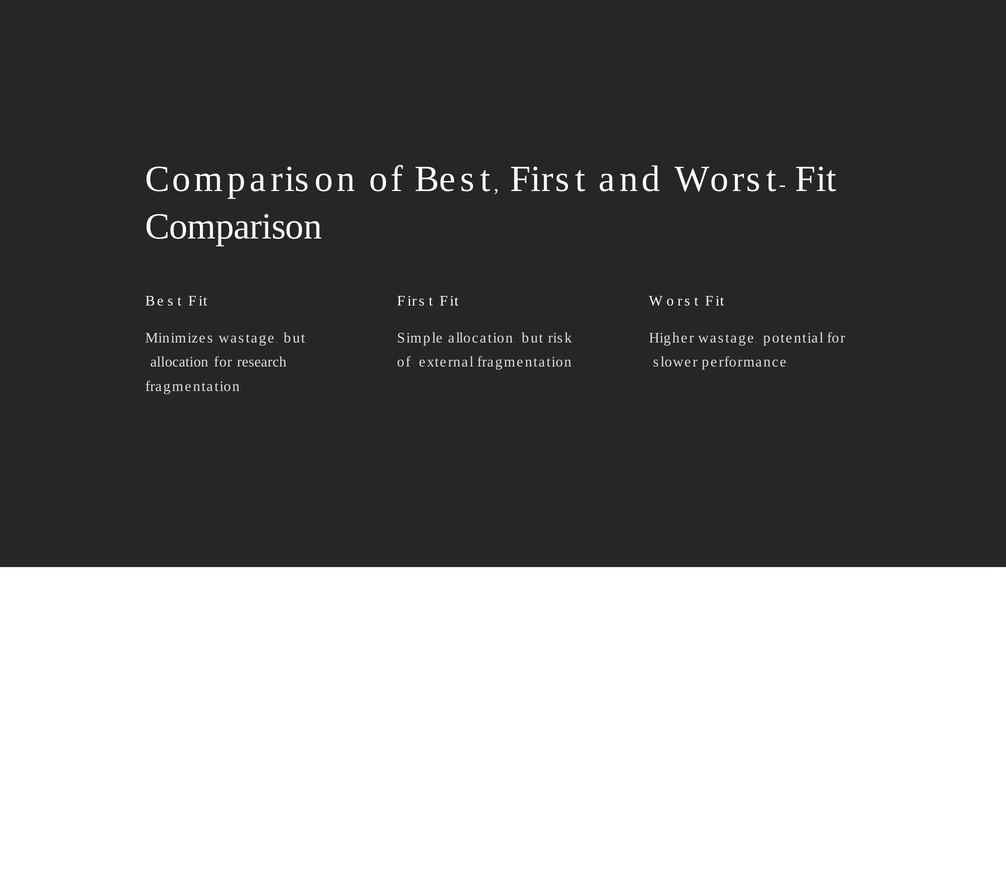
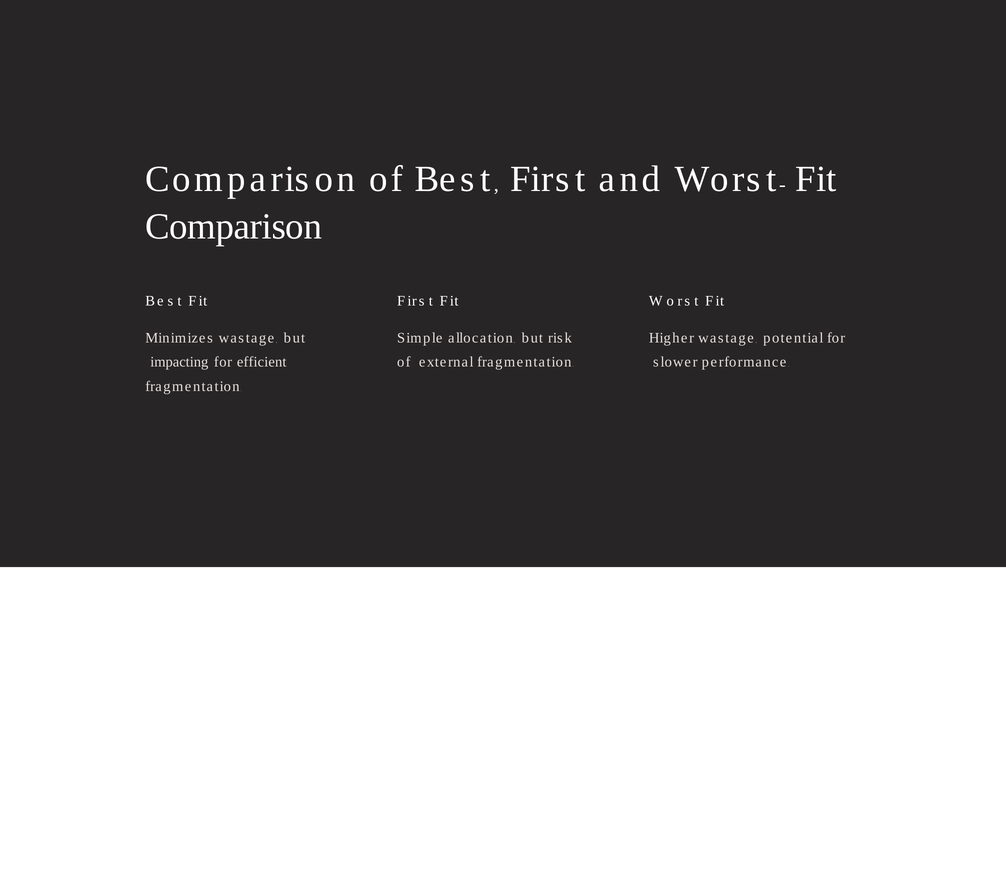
allocation at (179, 362): allocation -> impacting
research: research -> efficient
